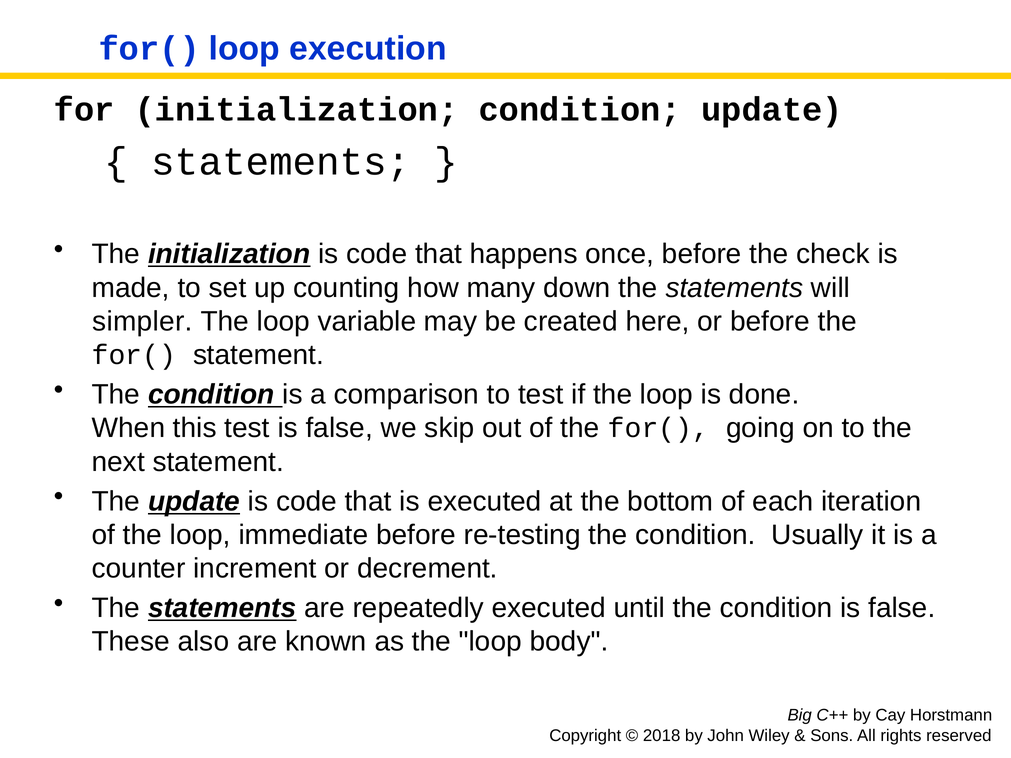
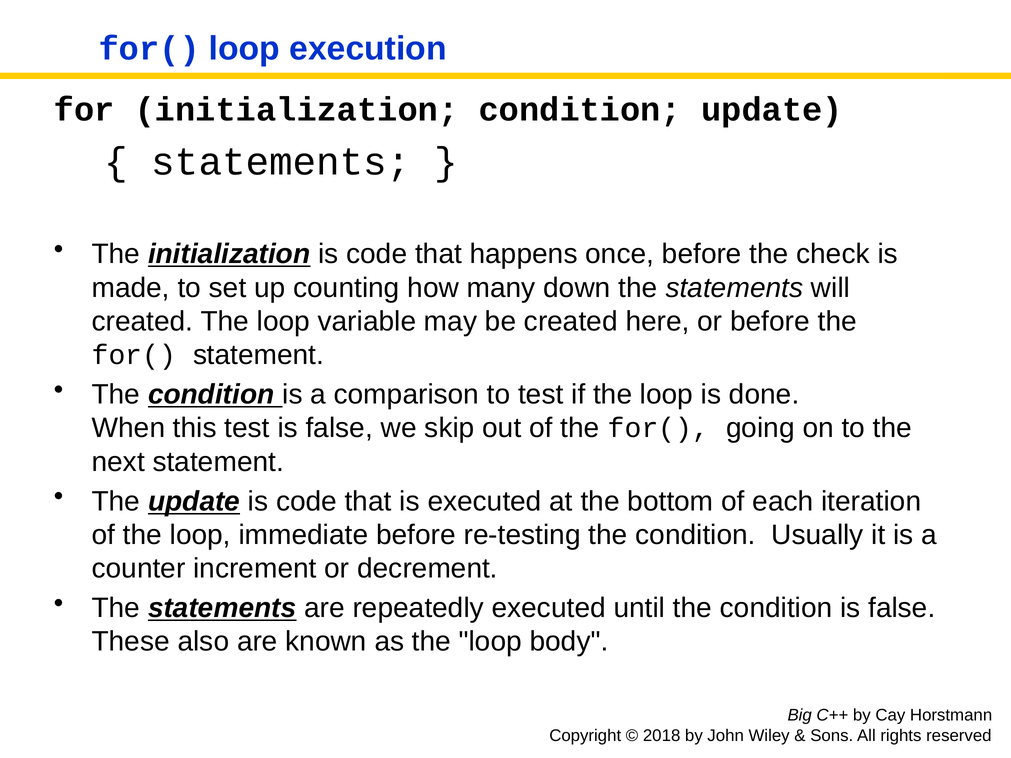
simpler at (142, 322): simpler -> created
